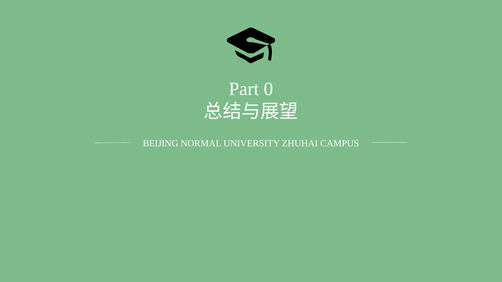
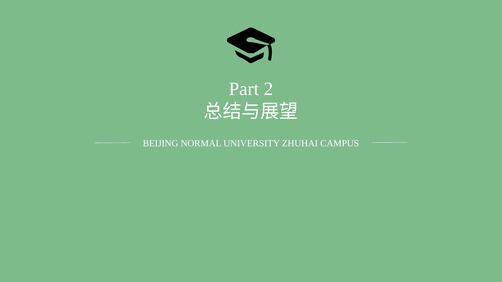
0: 0 -> 2
